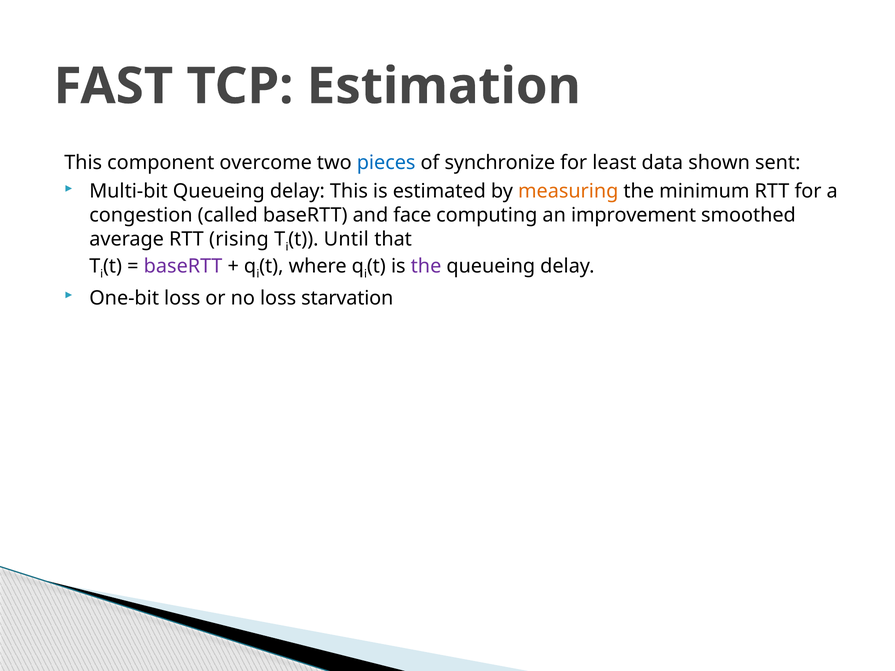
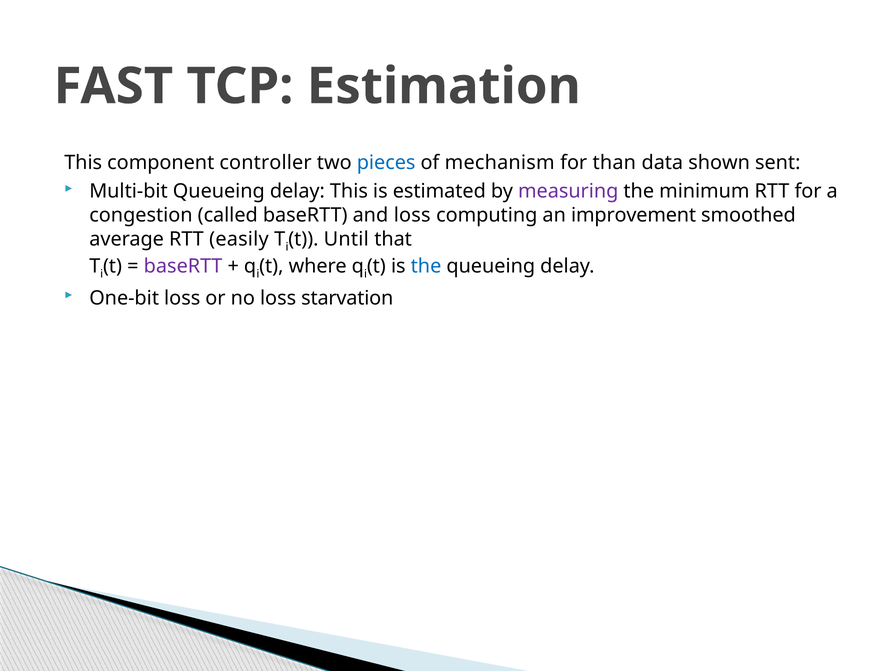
overcome: overcome -> controller
synchronize: synchronize -> mechanism
least: least -> than
measuring colour: orange -> purple
and face: face -> loss
rising: rising -> easily
the at (426, 266) colour: purple -> blue
